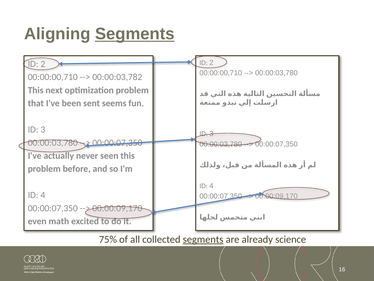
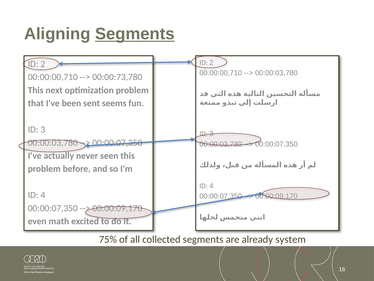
00:00:03,782: 00:00:03,782 -> 00:00:73,780
segments at (203, 239) underline: present -> none
science: science -> system
